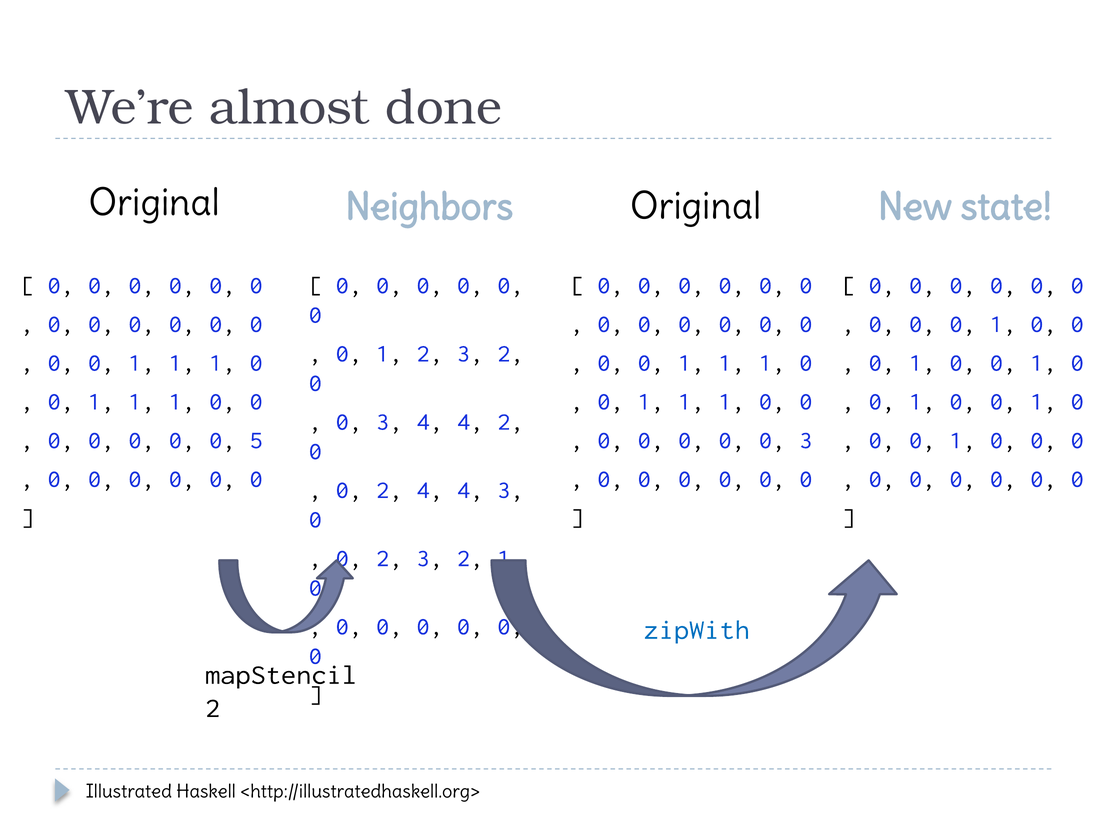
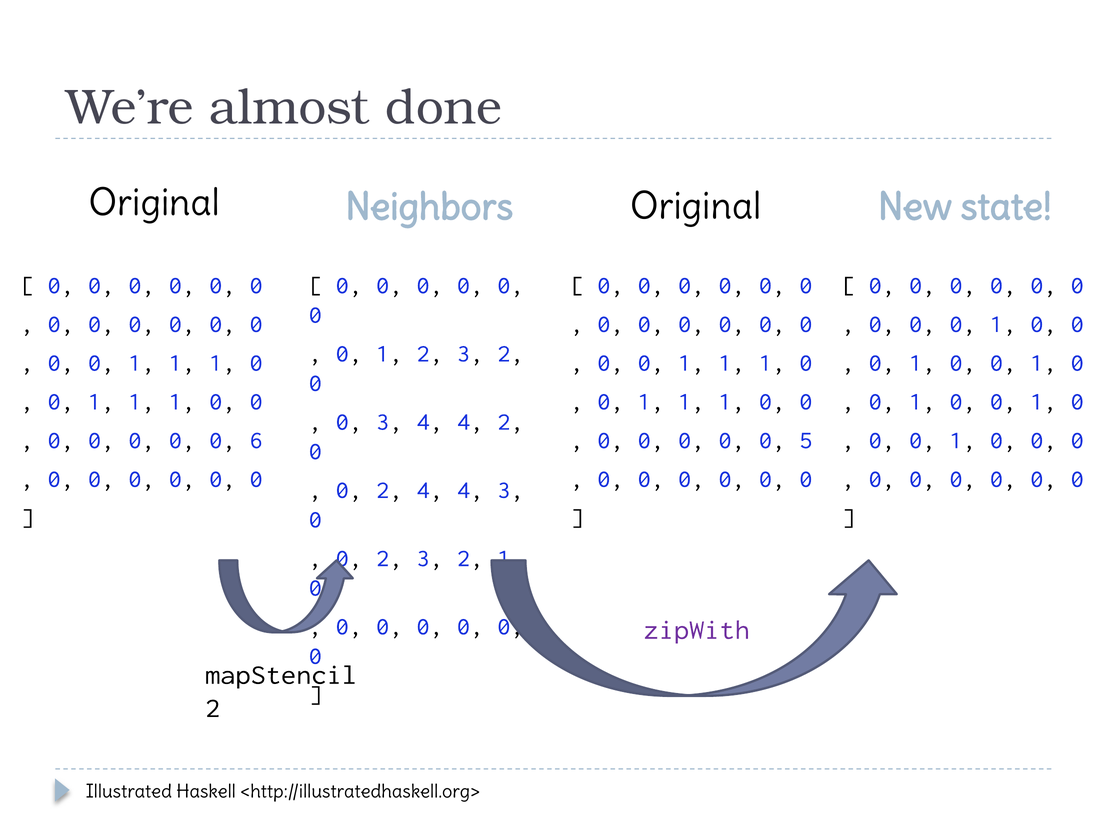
5: 5 -> 6
0 0 3: 3 -> 5
zipWith colour: blue -> purple
